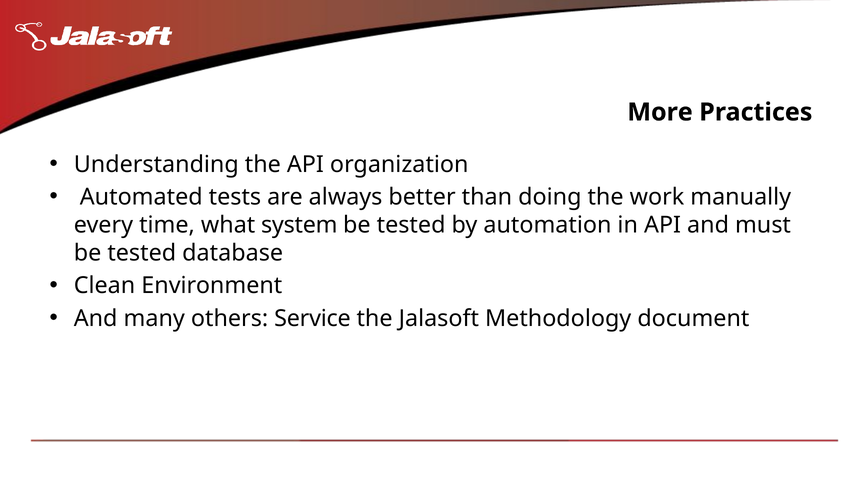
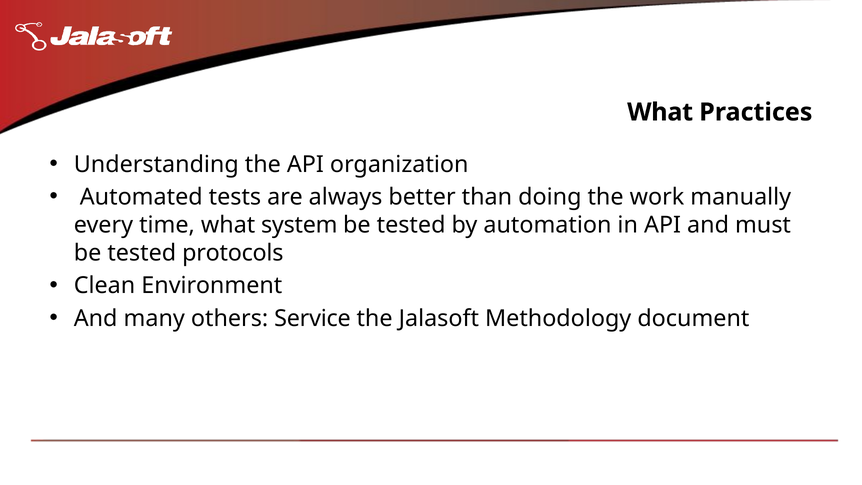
More at (660, 112): More -> What
database: database -> protocols
